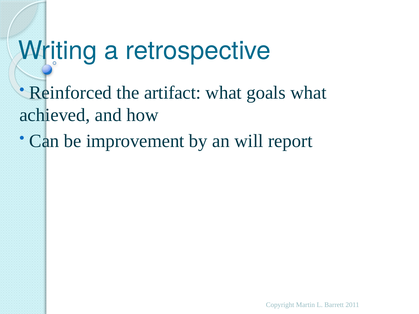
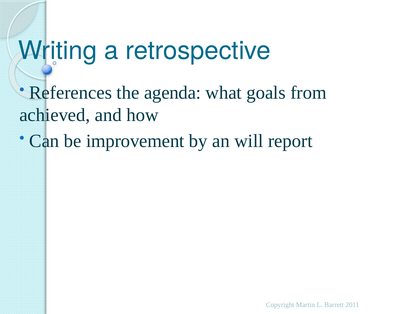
Reinforced: Reinforced -> References
artifact: artifact -> agenda
goals what: what -> from
